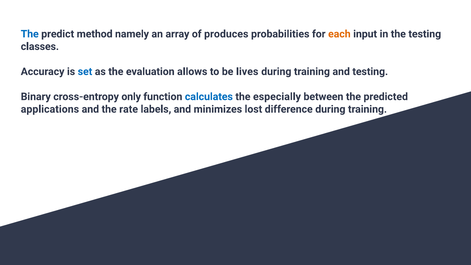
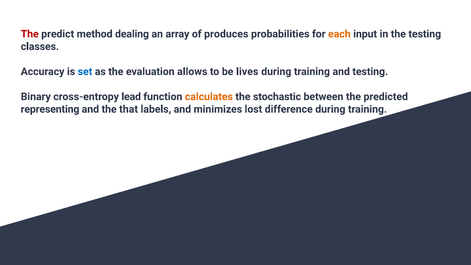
The at (30, 34) colour: blue -> red
namely: namely -> dealing
only: only -> lead
calculates colour: blue -> orange
especially: especially -> stochastic
applications: applications -> representing
rate: rate -> that
